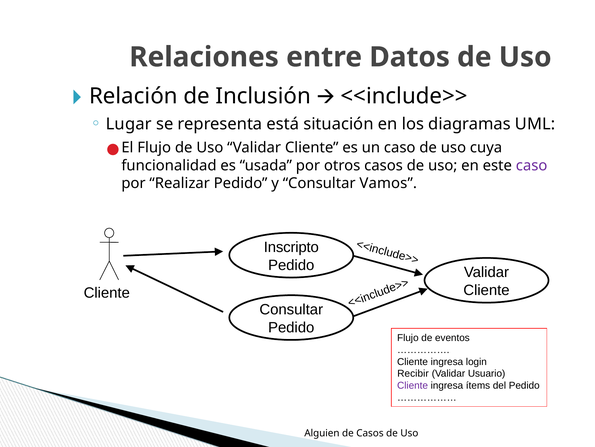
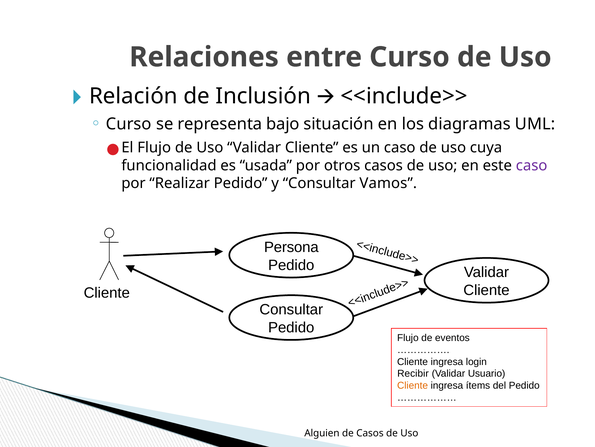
entre Datos: Datos -> Curso
Lugar at (129, 124): Lugar -> Curso
está: está -> bajo
Inscripto: Inscripto -> Persona
Cliente at (413, 385) colour: purple -> orange
